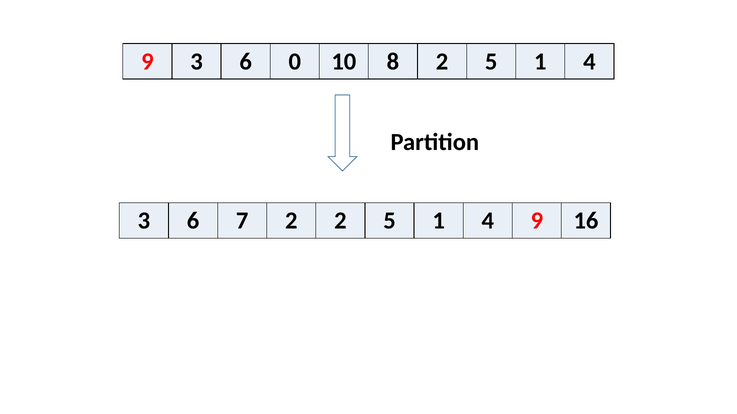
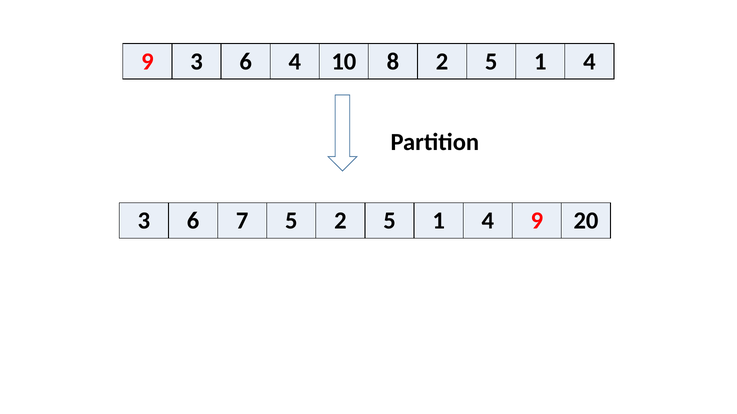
6 0: 0 -> 4
7 2: 2 -> 5
16: 16 -> 20
